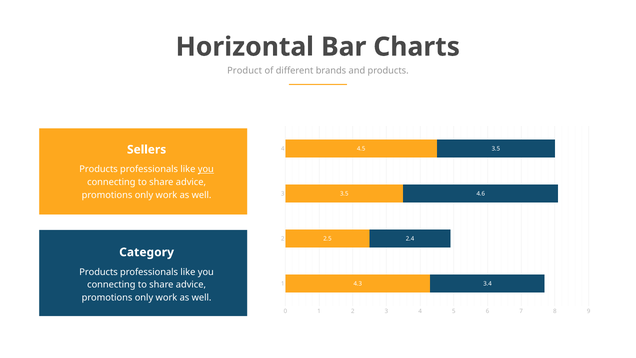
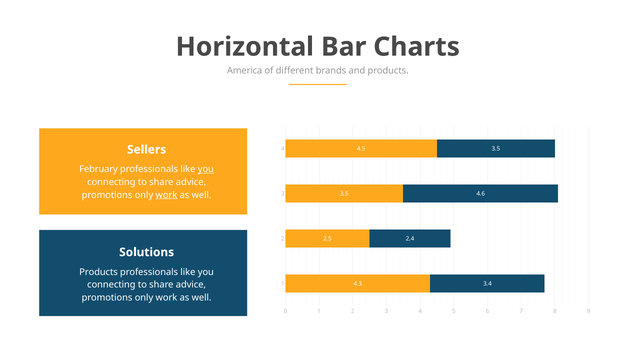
Product: Product -> America
Products at (99, 169): Products -> February
work at (166, 195) underline: none -> present
Category: Category -> Solutions
